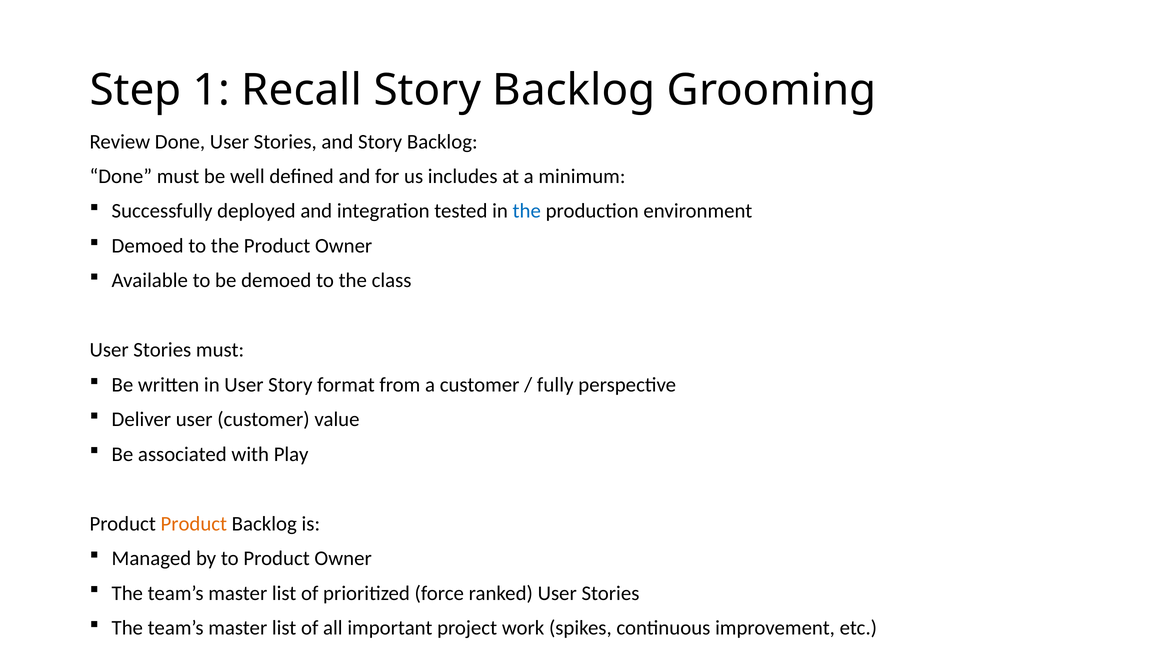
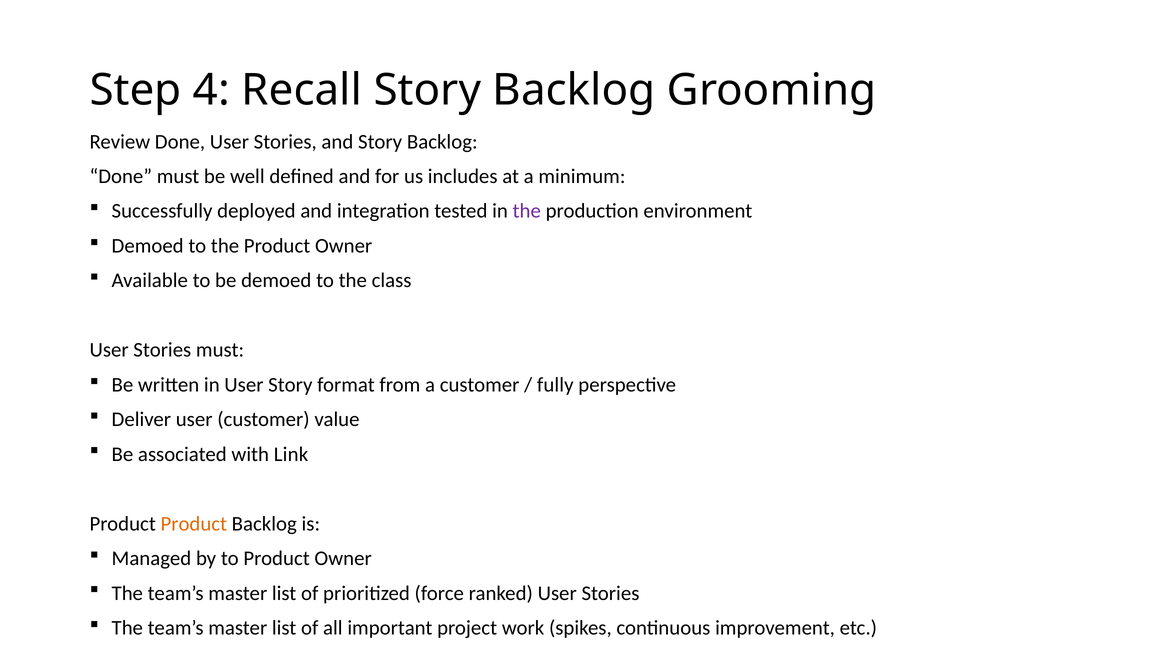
1: 1 -> 4
the at (527, 211) colour: blue -> purple
Play: Play -> Link
